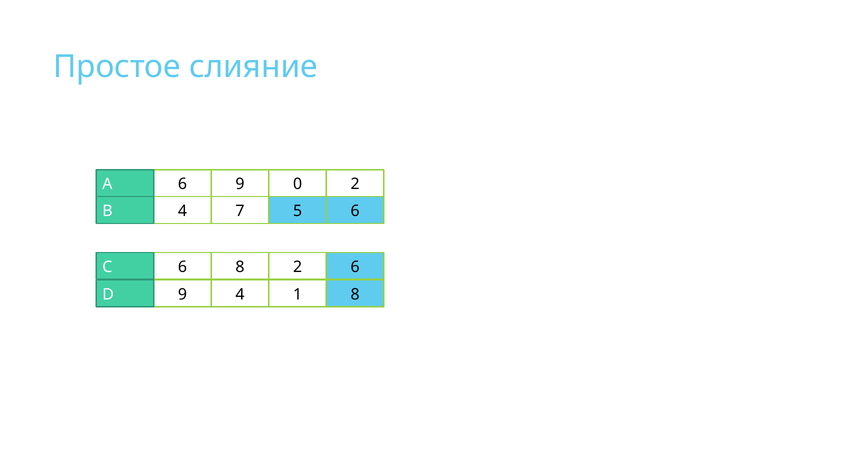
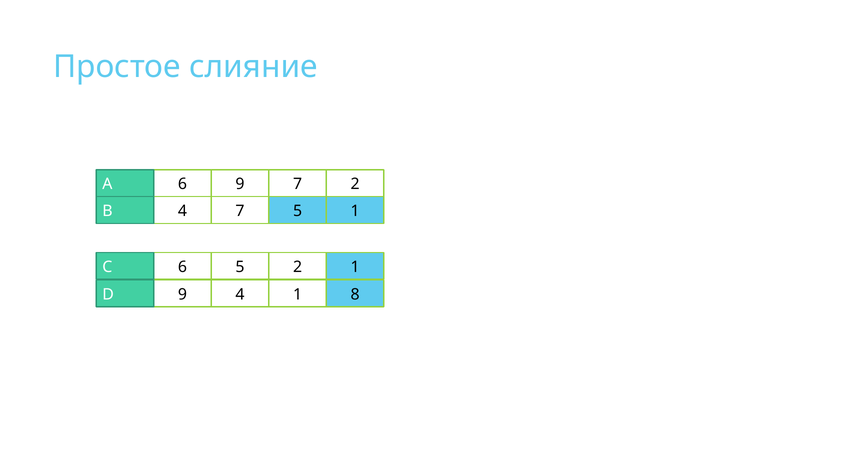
9 0: 0 -> 7
5 6: 6 -> 1
6 8: 8 -> 5
2 6: 6 -> 1
